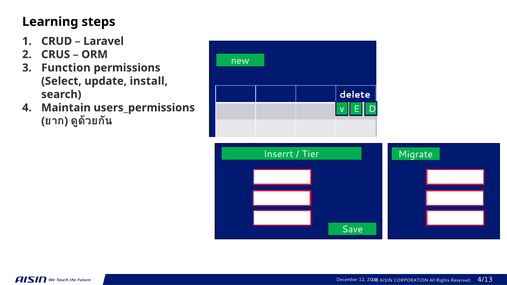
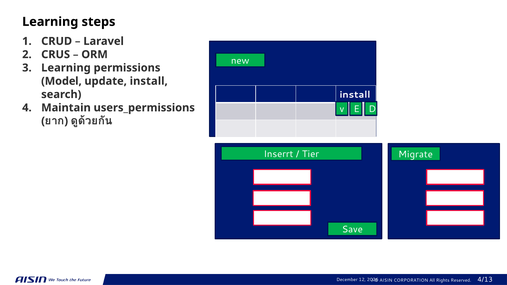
Function at (66, 68): Function -> Learning
Select: Select -> Model
delete at (355, 95): delete -> install
